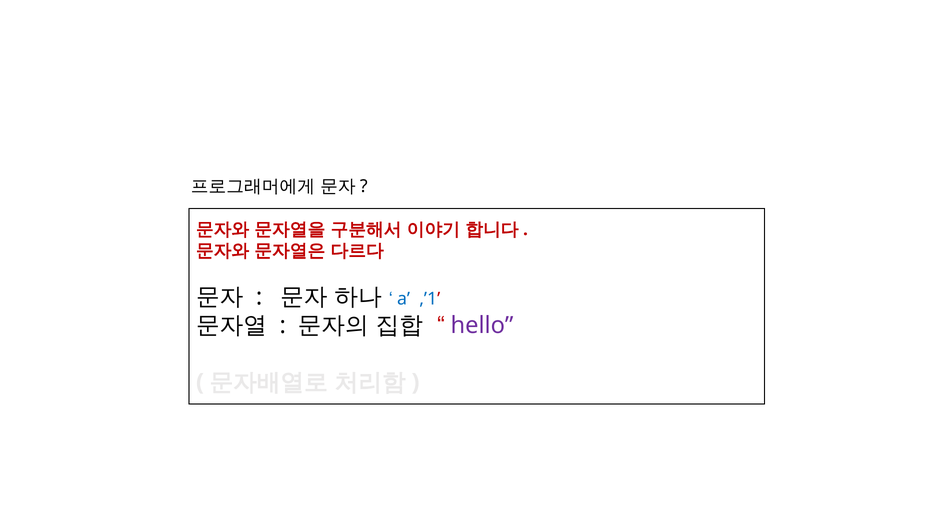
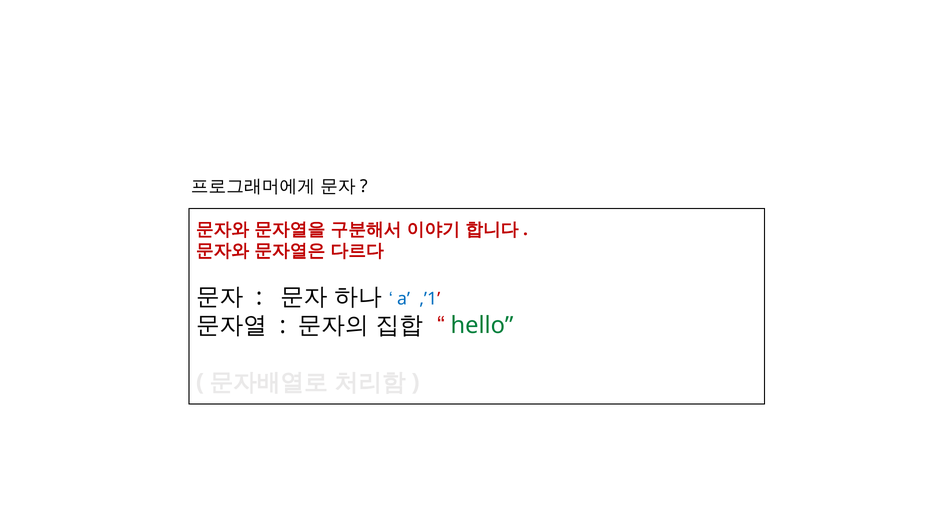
hello colour: purple -> green
